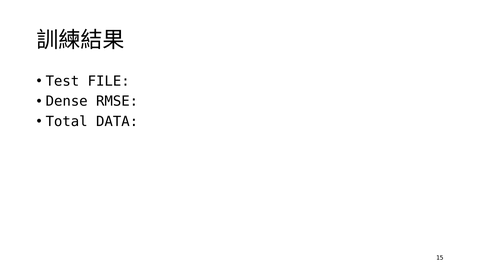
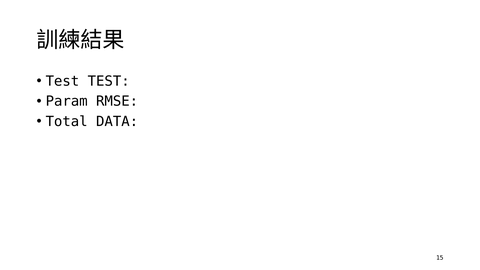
Test FILE: FILE -> TEST
Dense: Dense -> Param
